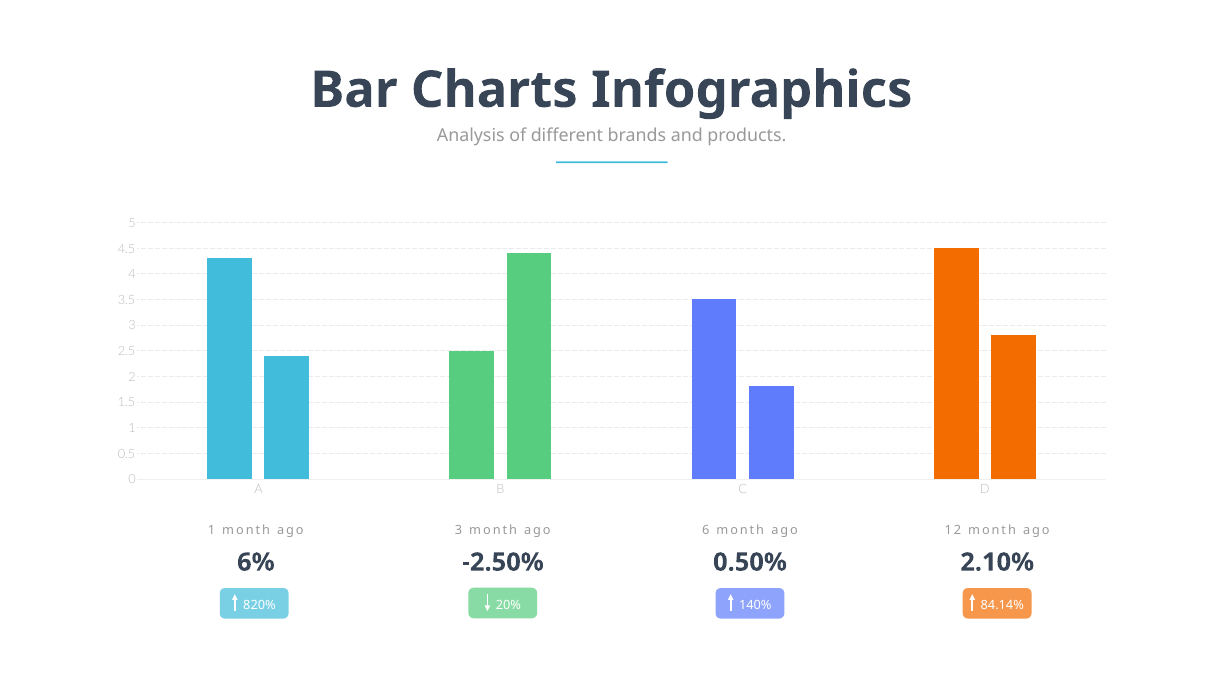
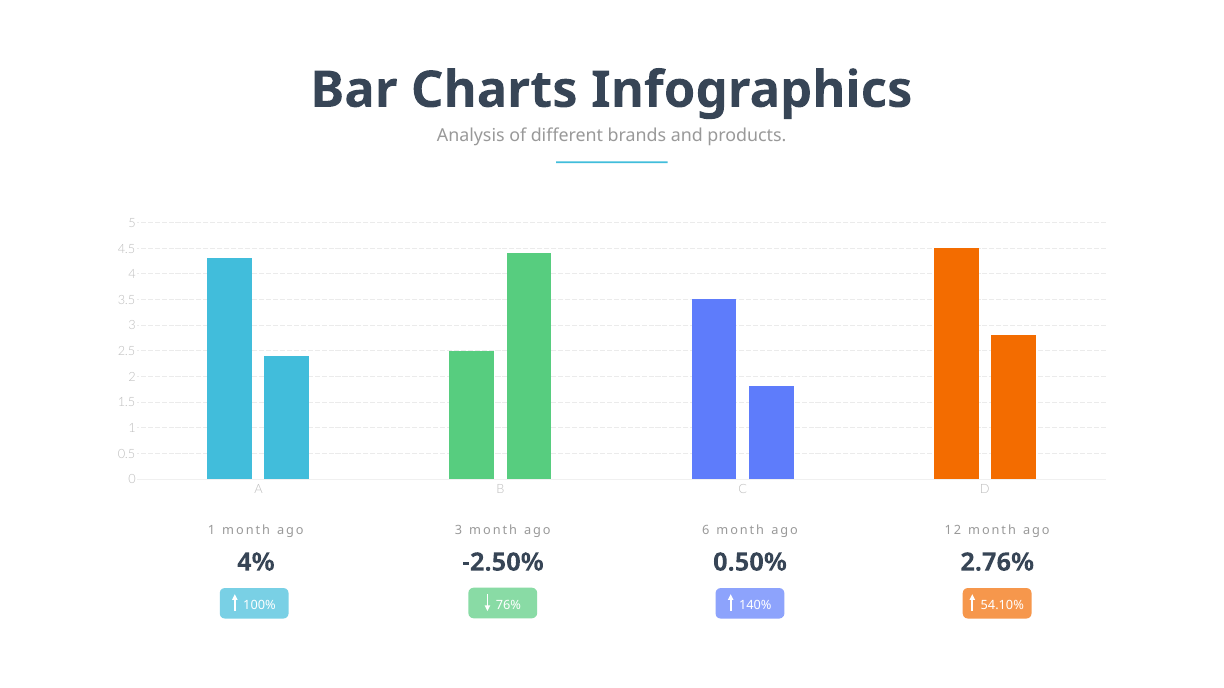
6%: 6% -> 4%
2.10%: 2.10% -> 2.76%
820%: 820% -> 100%
20%: 20% -> 76%
84.14%: 84.14% -> 54.10%
